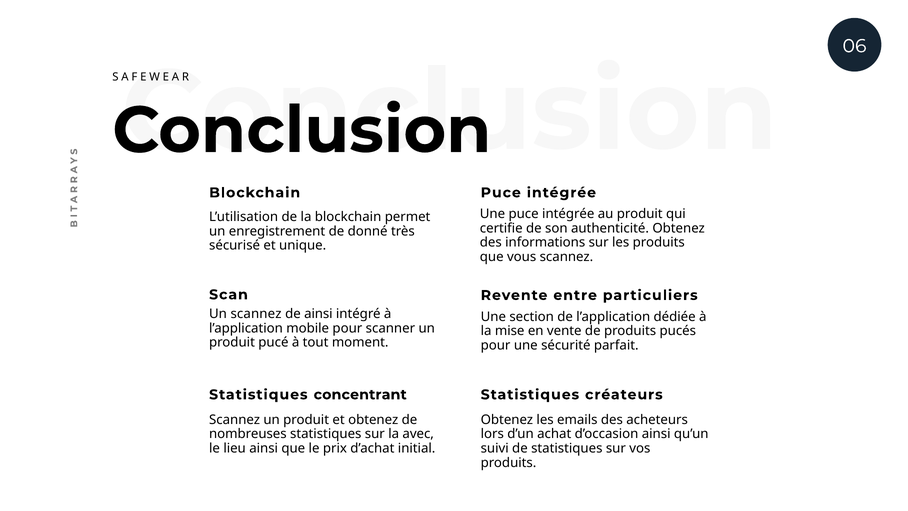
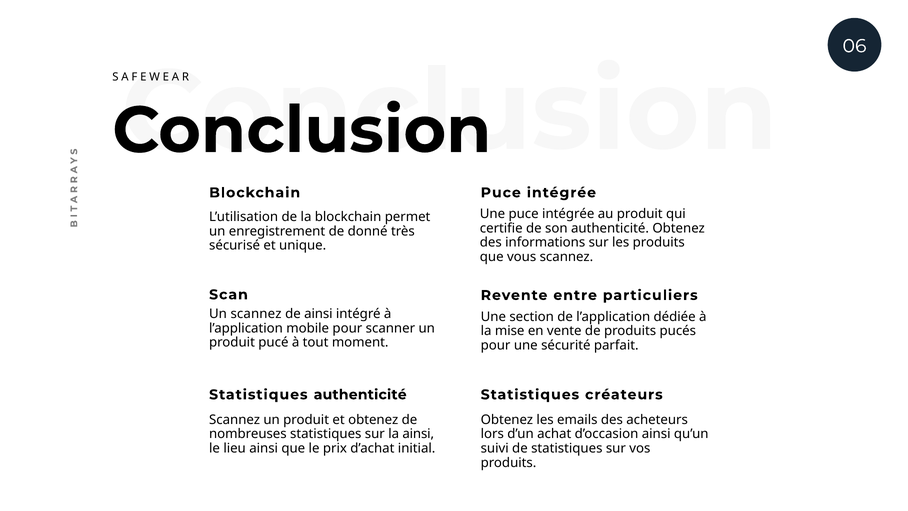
Statistiques concentrant: concentrant -> authenticité
la avec: avec -> ainsi
